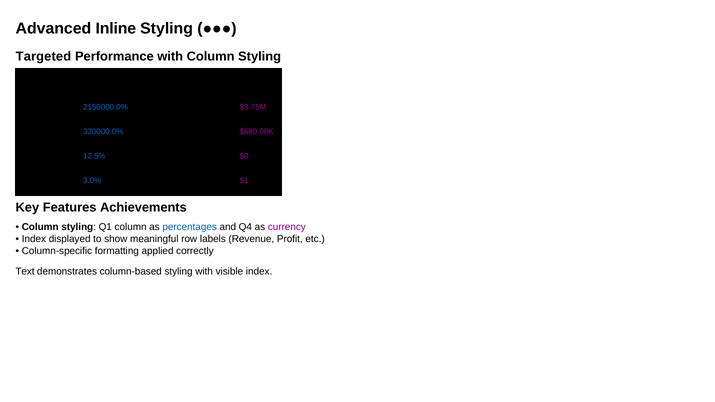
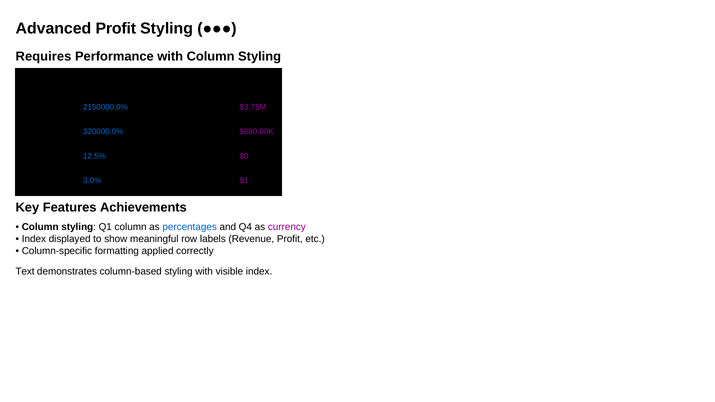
Advanced Inline: Inline -> Profit
Targeted: Targeted -> Requires
